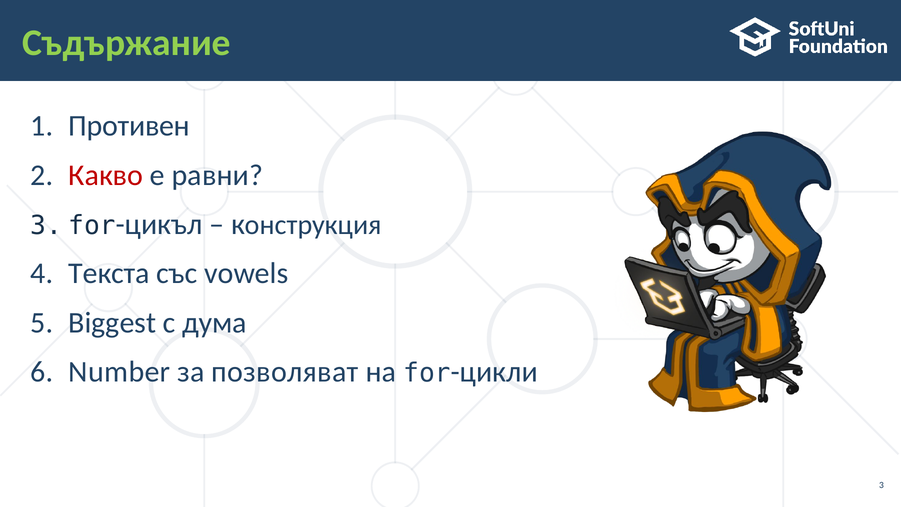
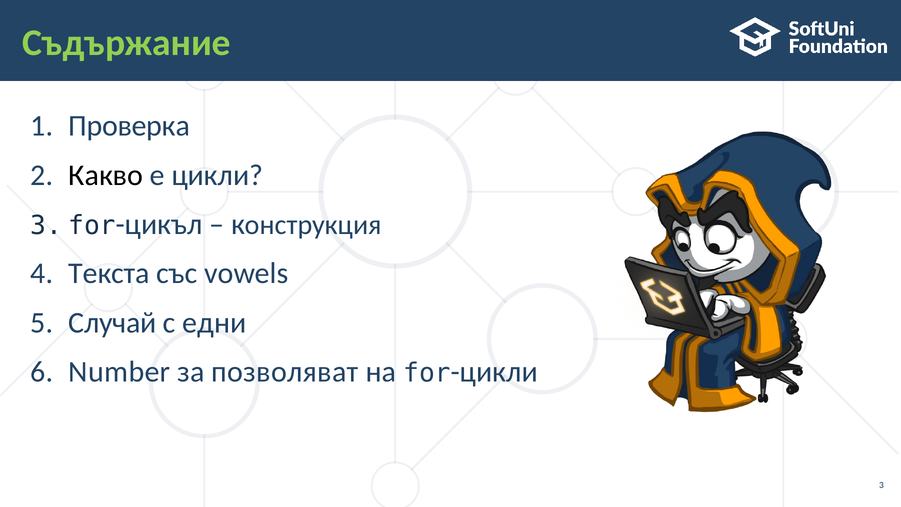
Противен: Противен -> Проверка
Какво colour: red -> black
е равни: равни -> цикли
Biggest: Biggest -> Случай
дума: дума -> едни
